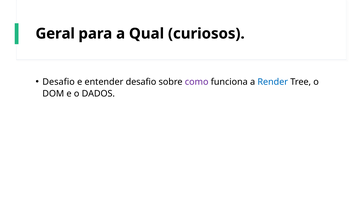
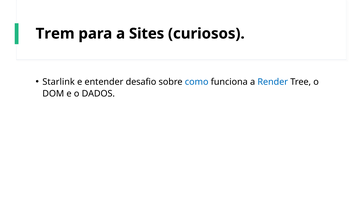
Geral: Geral -> Trem
Qual: Qual -> Sites
Desafio at (59, 82): Desafio -> Starlink
como colour: purple -> blue
